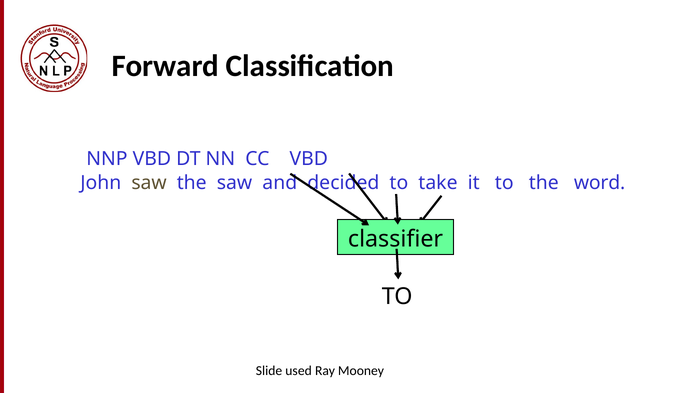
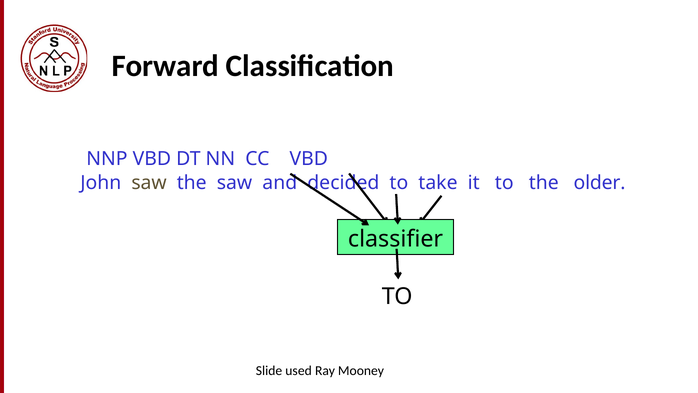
word: word -> older
